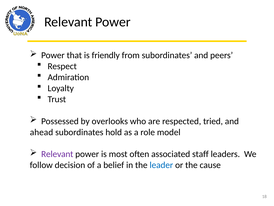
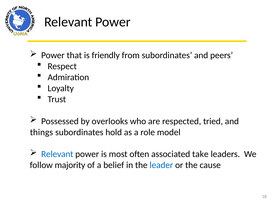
ahead: ahead -> things
Relevant at (57, 154) colour: purple -> blue
staff: staff -> take
decision: decision -> majority
